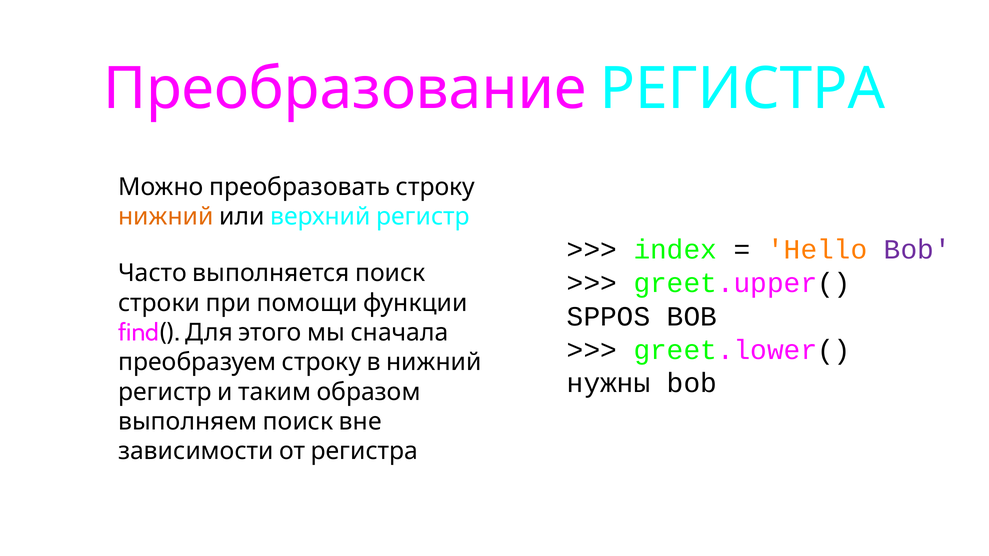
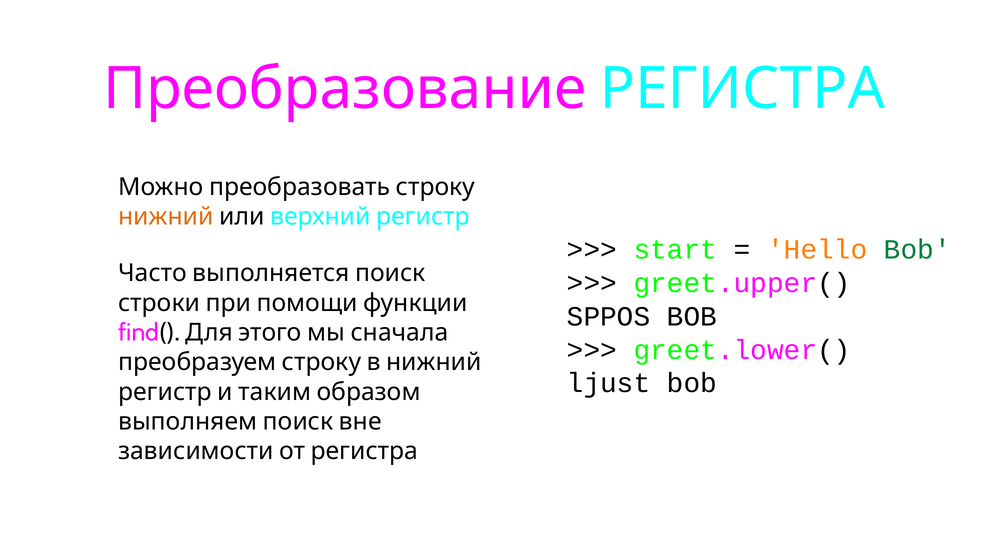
index: index -> start
Bob at (917, 250) colour: purple -> green
нужны: нужны -> ljust
